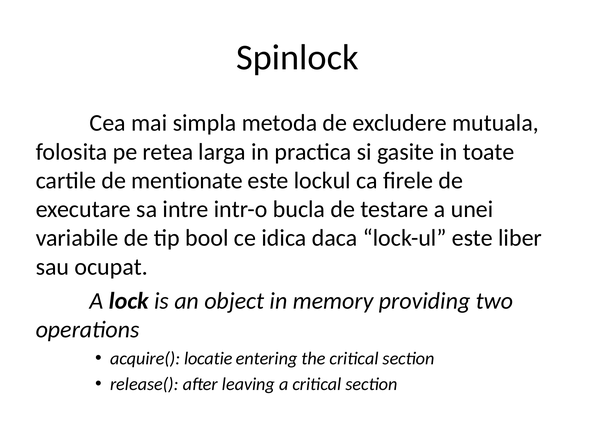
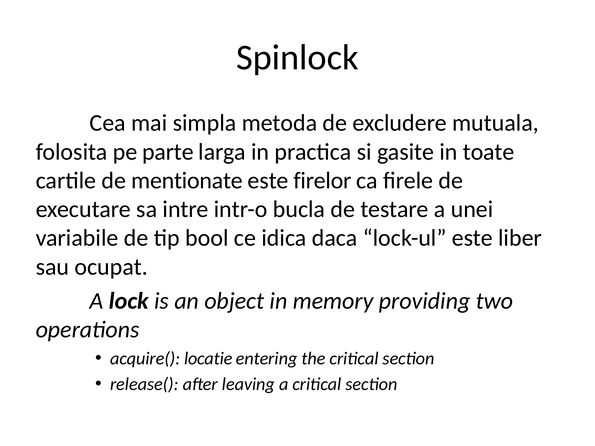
retea: retea -> parte
lockul: lockul -> firelor
